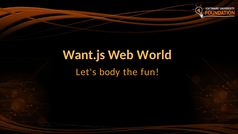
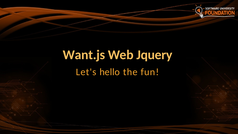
World: World -> Jquery
body: body -> hello
